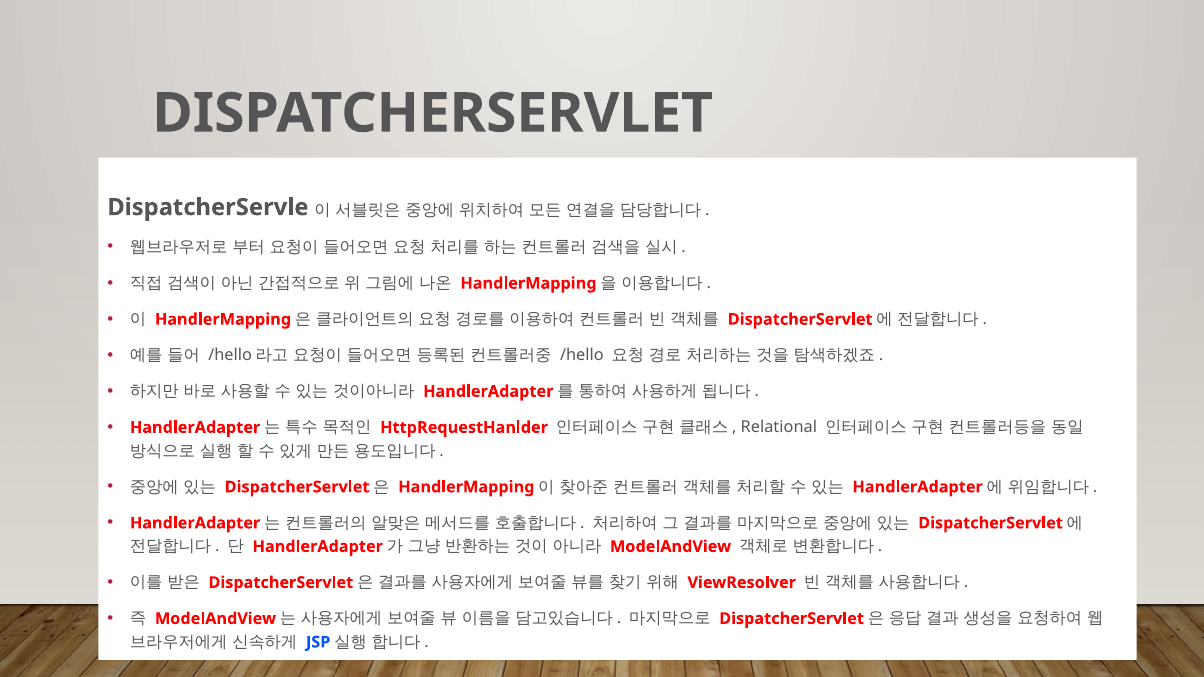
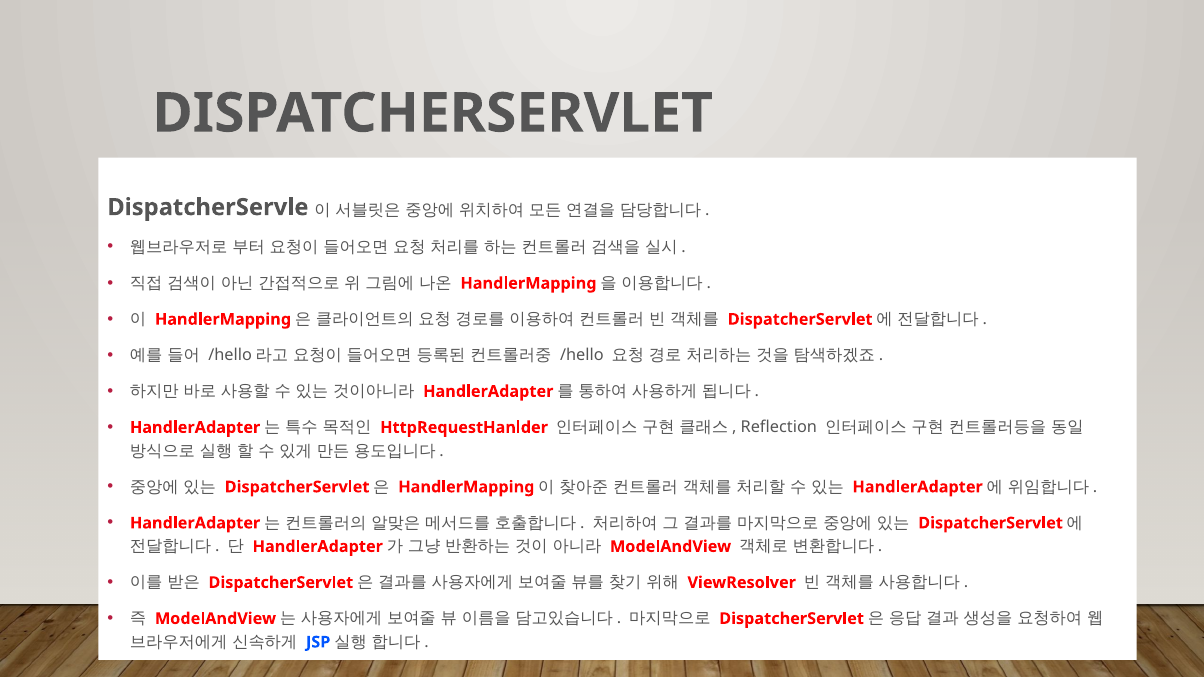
Relational: Relational -> Reflection
